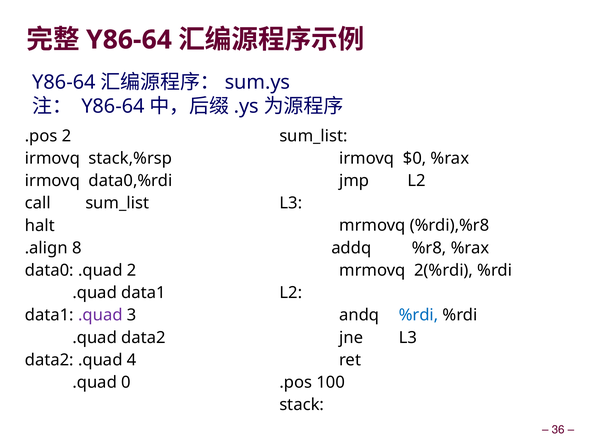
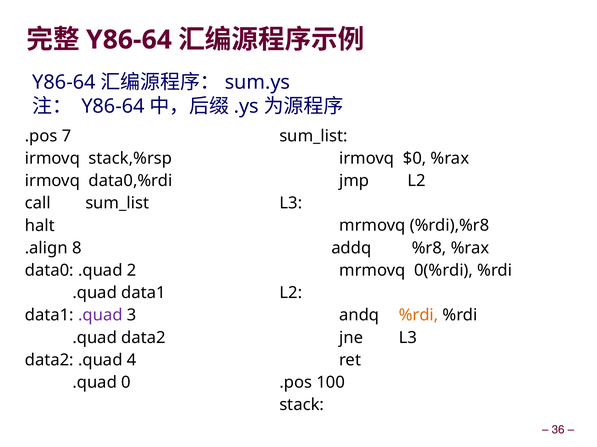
.pos 2: 2 -> 7
2(%rdi: 2(%rdi -> 0(%rdi
%rdi at (419, 316) colour: blue -> orange
